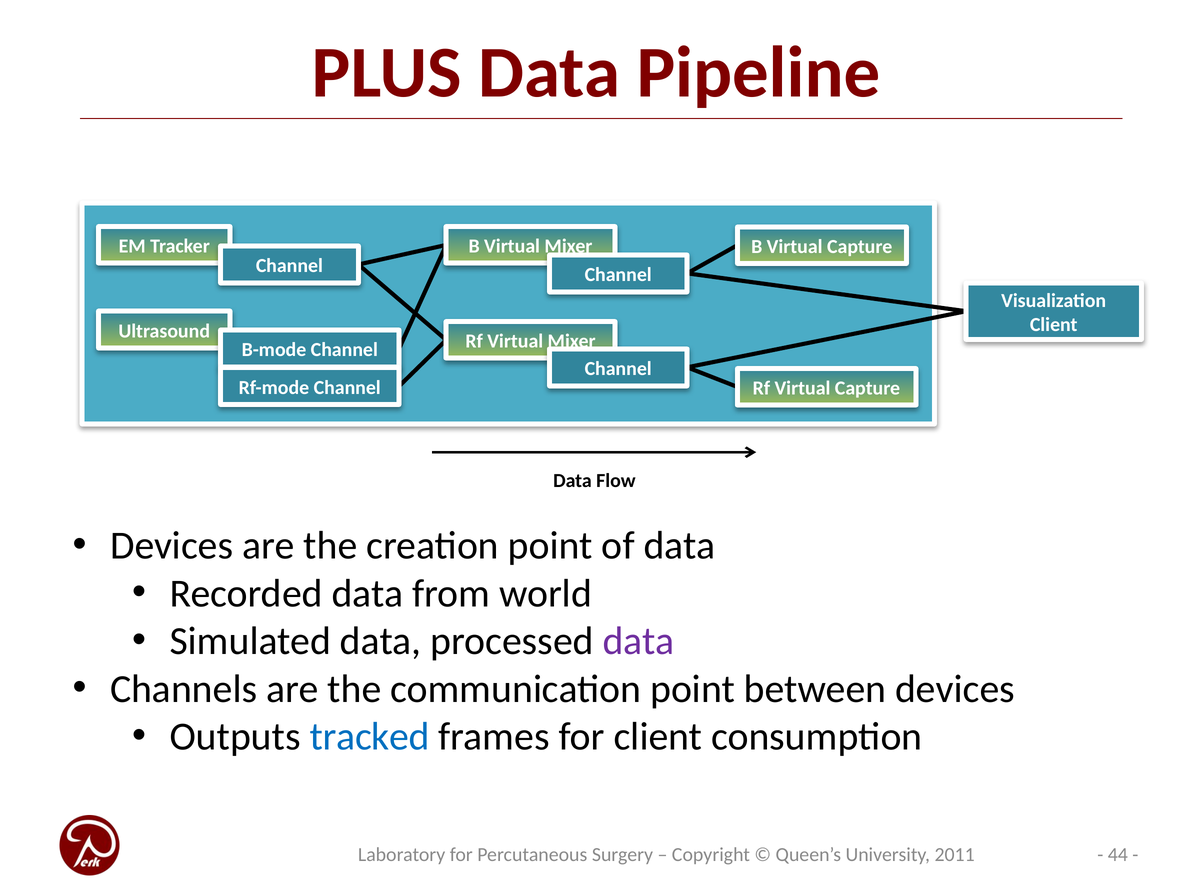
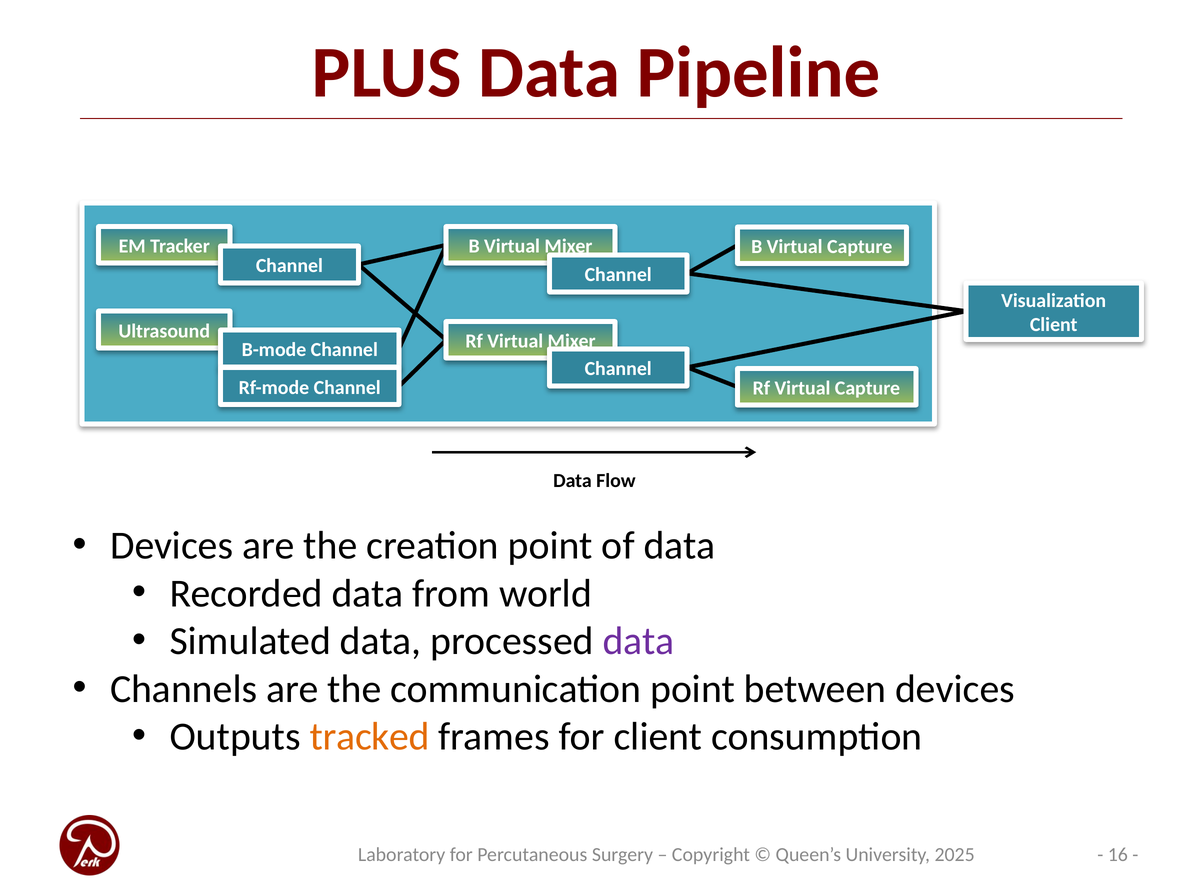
tracked colour: blue -> orange
44: 44 -> 16
2011: 2011 -> 2025
